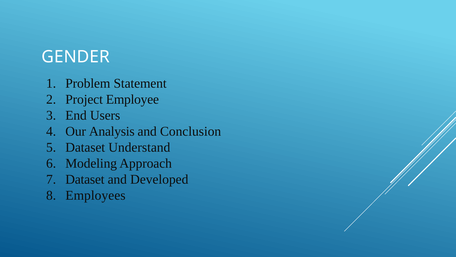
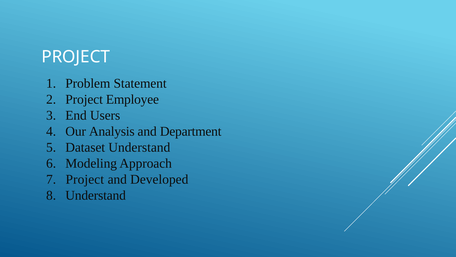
GENDER at (76, 57): GENDER -> PROJECT
Conclusion: Conclusion -> Department
Dataset at (85, 179): Dataset -> Project
Employees at (95, 195): Employees -> Understand
